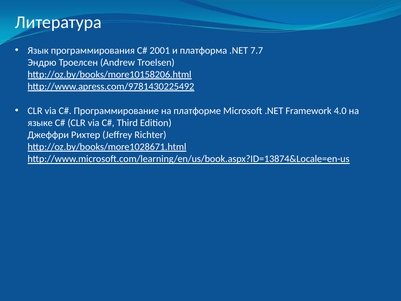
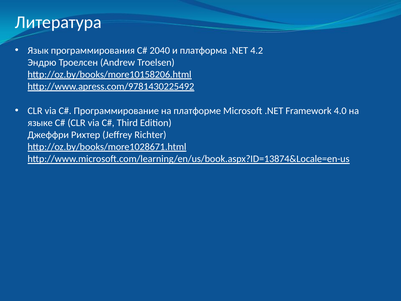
2001: 2001 -> 2040
7.7: 7.7 -> 4.2
